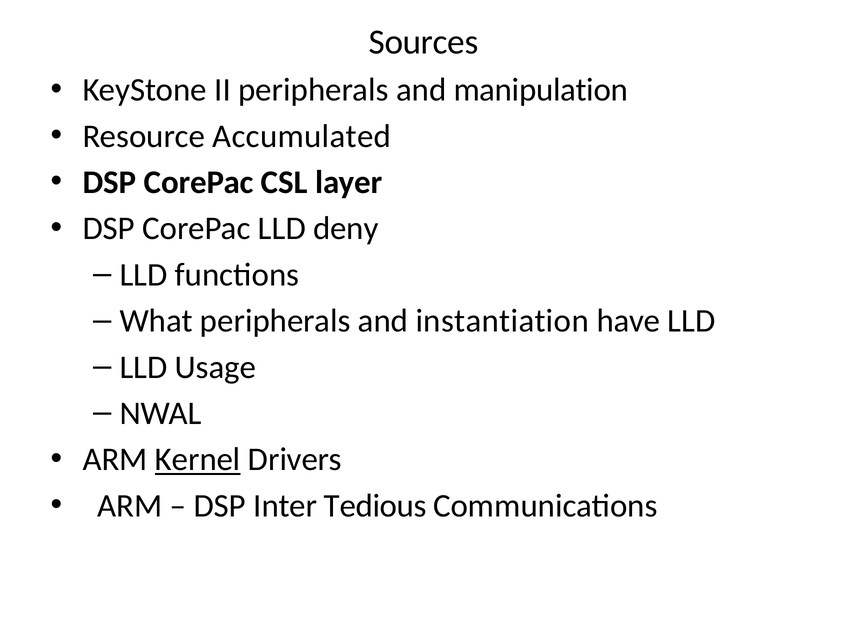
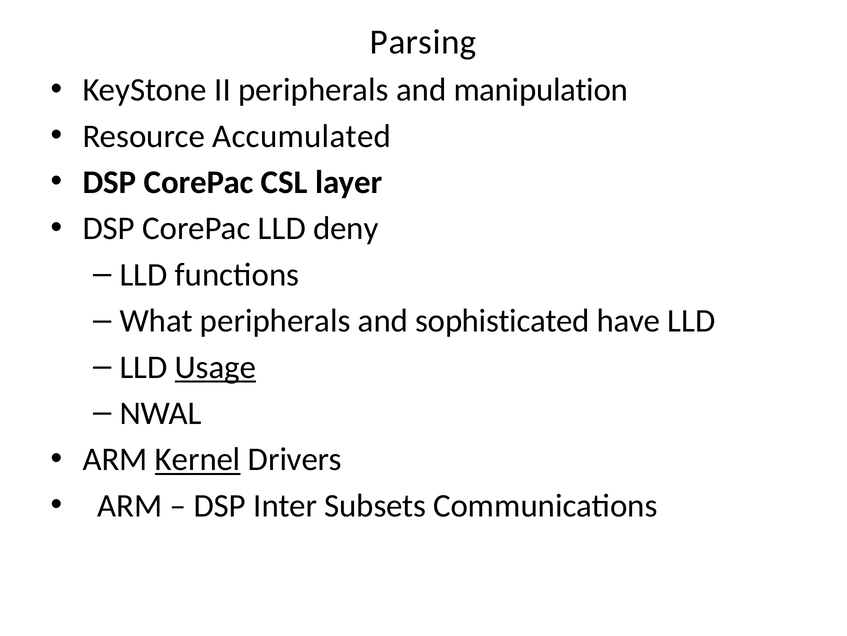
Sources: Sources -> Parsing
instantiation: instantiation -> sophisticated
Usage underline: none -> present
Tedious: Tedious -> Subsets
